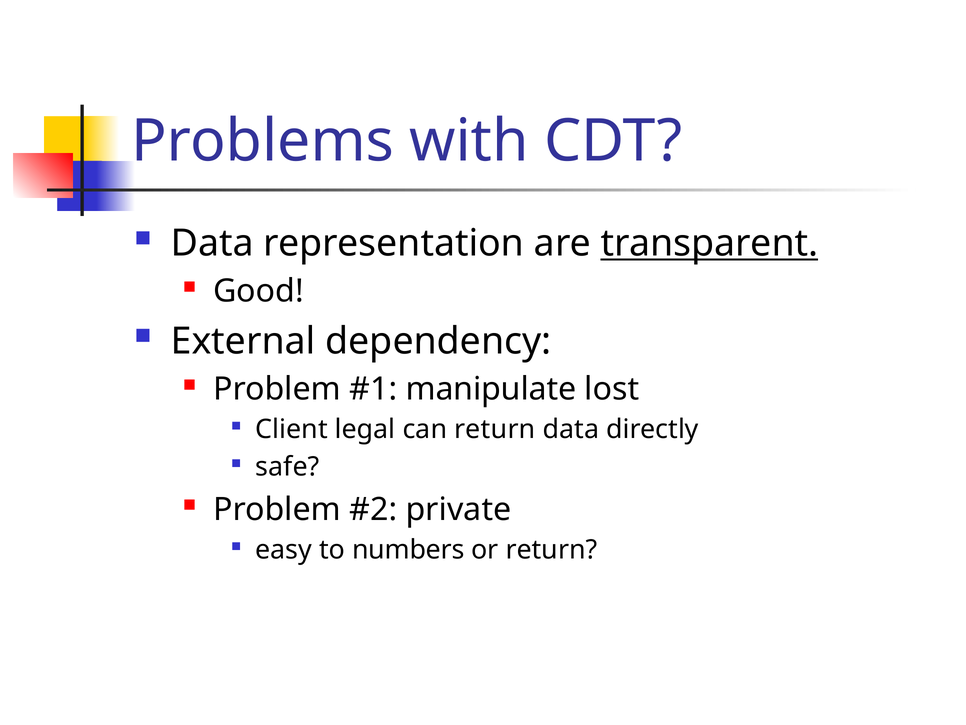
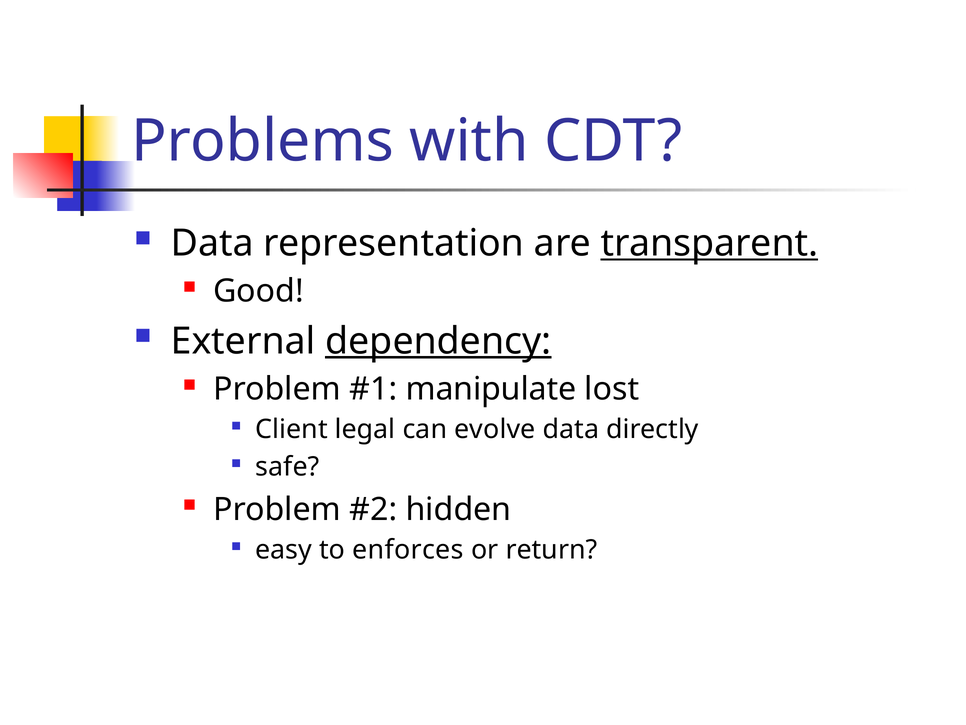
dependency underline: none -> present
can return: return -> evolve
private: private -> hidden
numbers: numbers -> enforces
